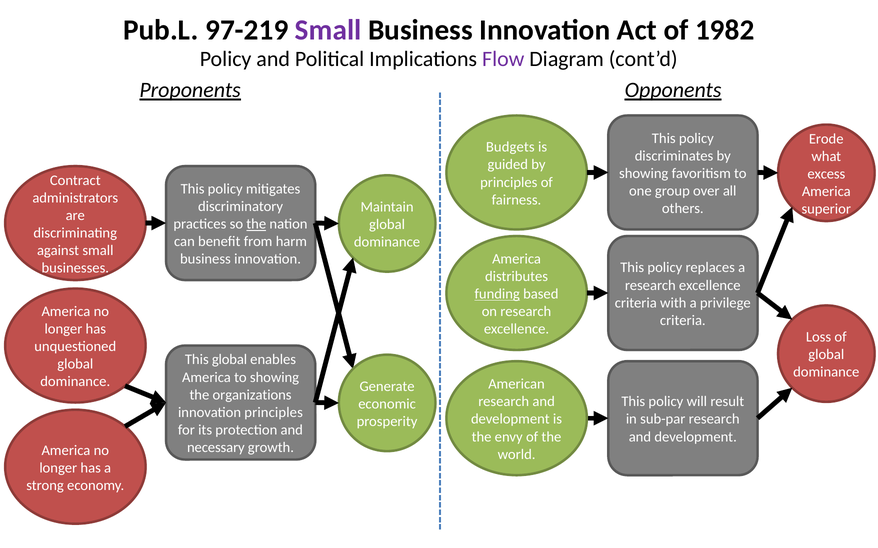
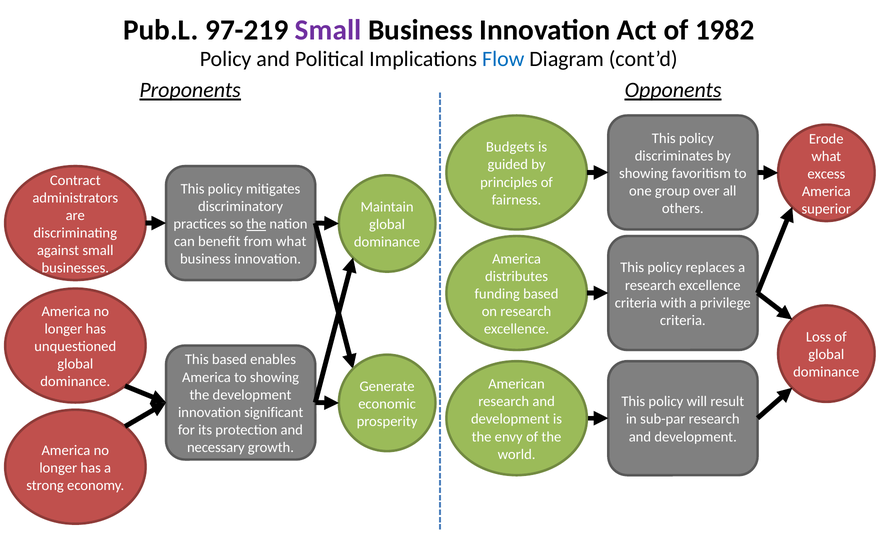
Flow colour: purple -> blue
from harm: harm -> what
funding underline: present -> none
This global: global -> based
the organizations: organizations -> development
innovation principles: principles -> significant
